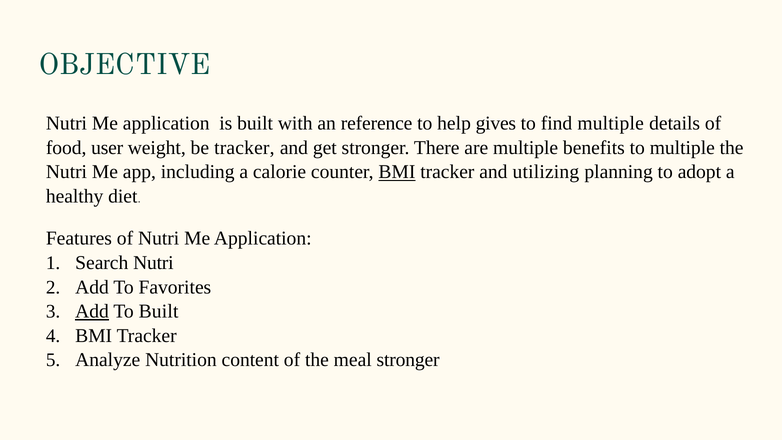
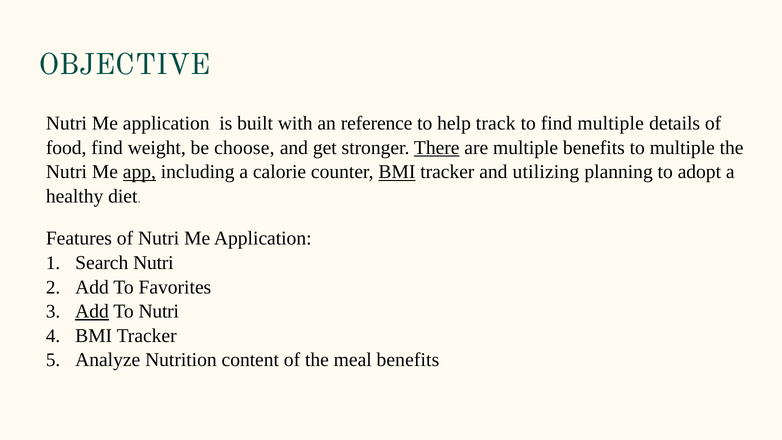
gives: gives -> track
food user: user -> find
be tracker: tracker -> choose
There underline: none -> present
app underline: none -> present
To Built: Built -> Nutri
meal stronger: stronger -> benefits
